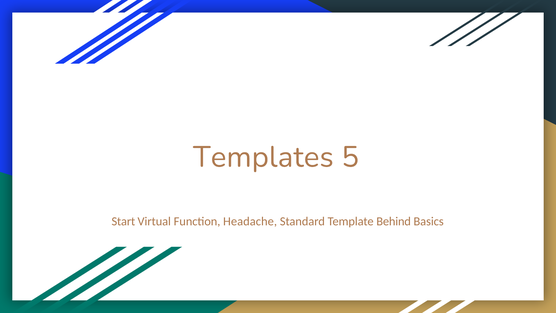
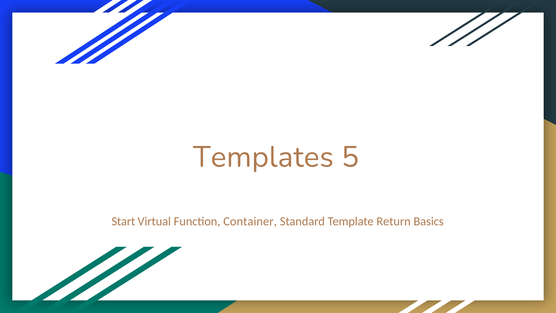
Headache: Headache -> Container
Behind: Behind -> Return
